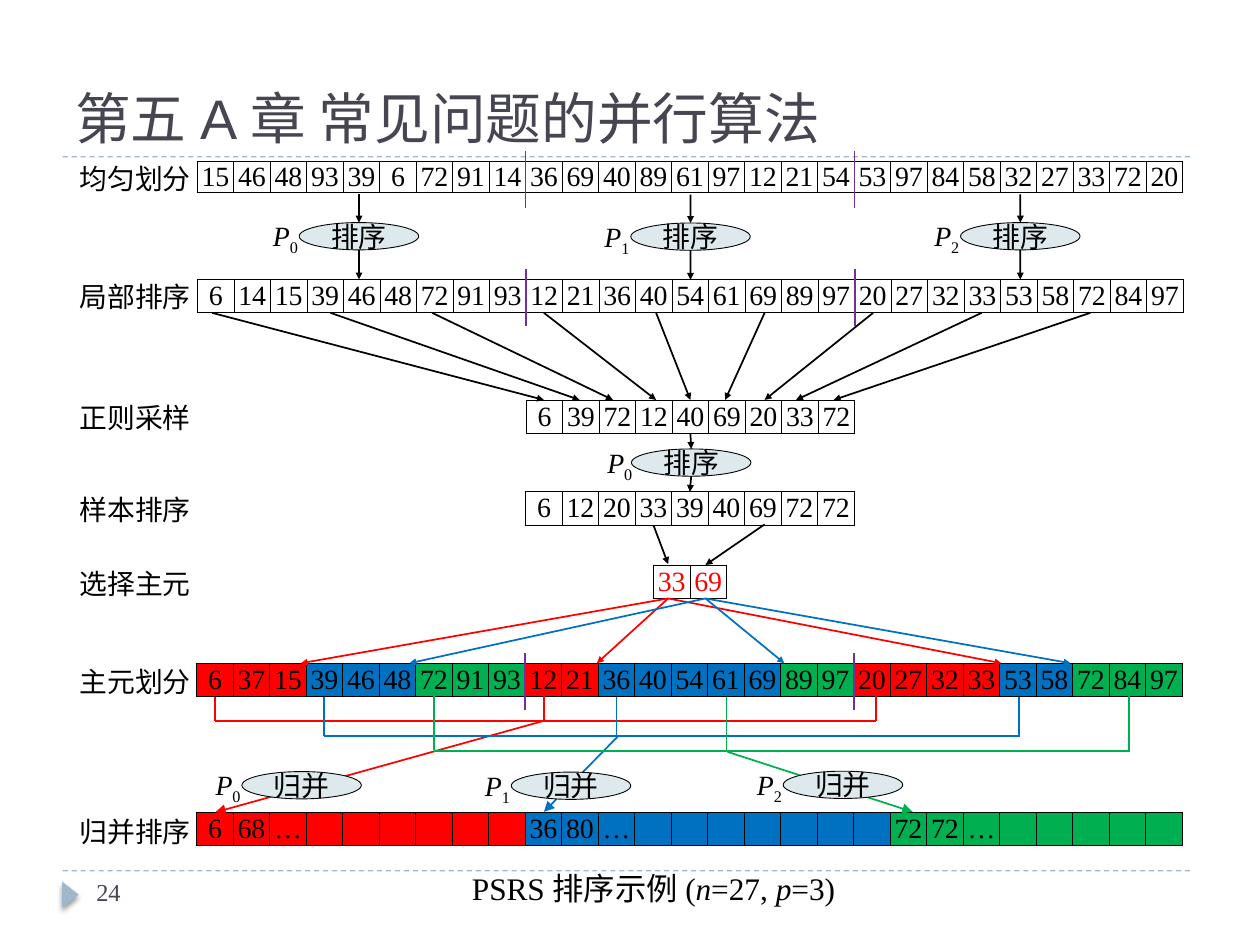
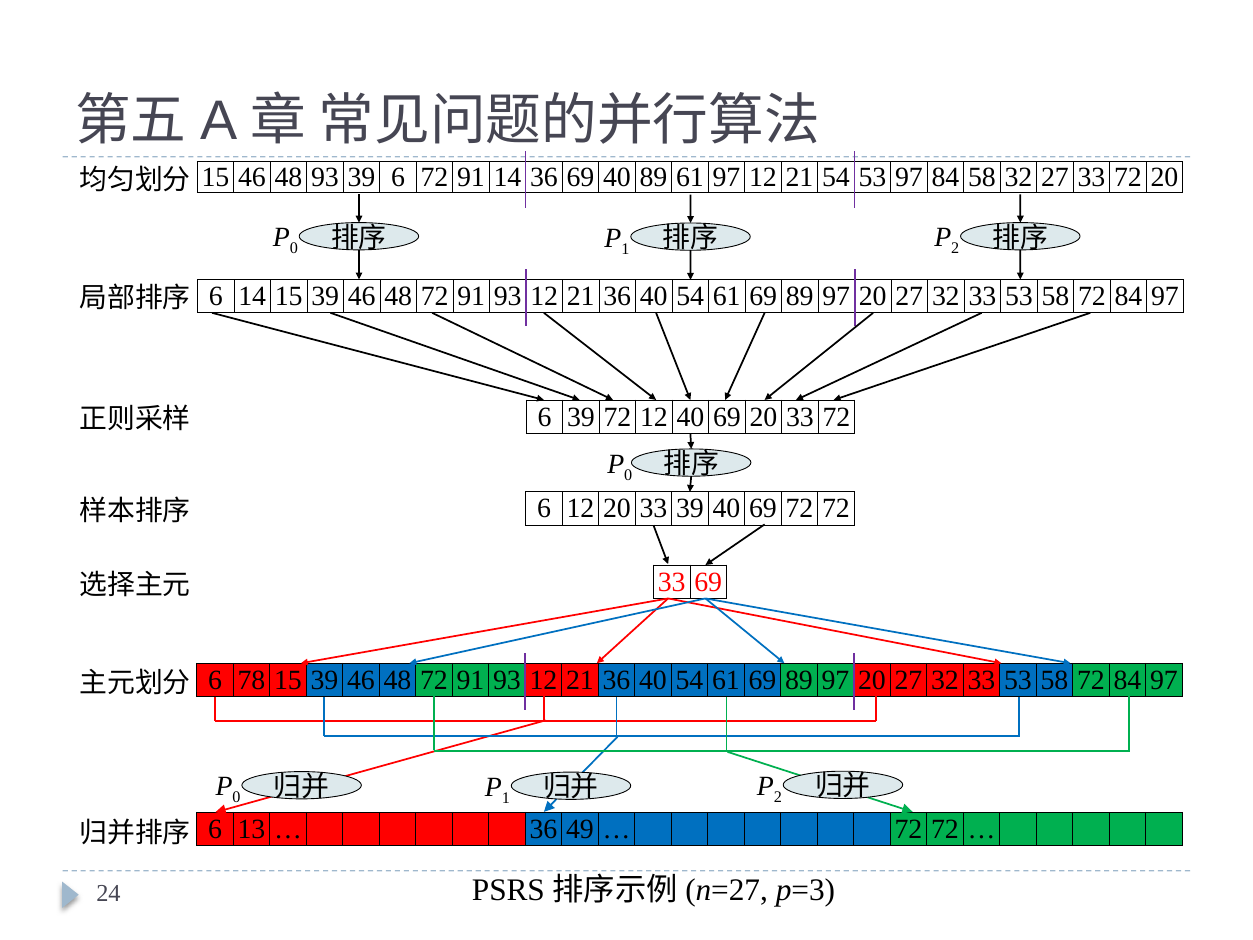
37: 37 -> 78
68: 68 -> 13
80: 80 -> 49
